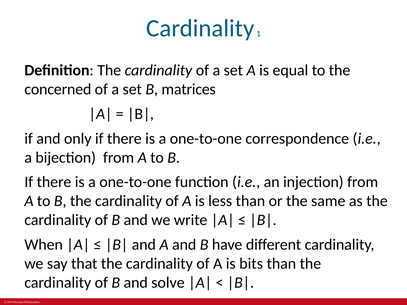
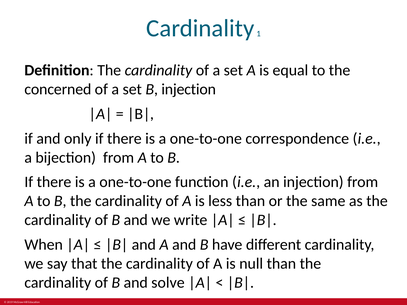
B matrices: matrices -> injection
bits: bits -> null
